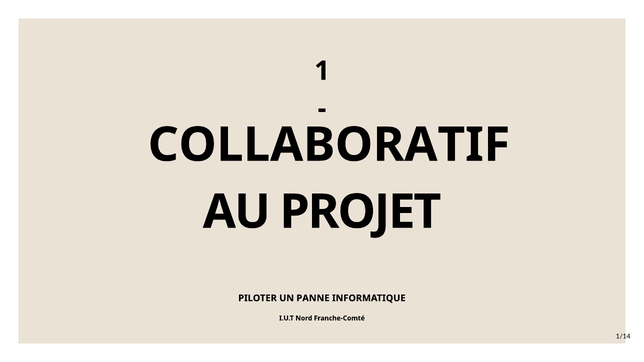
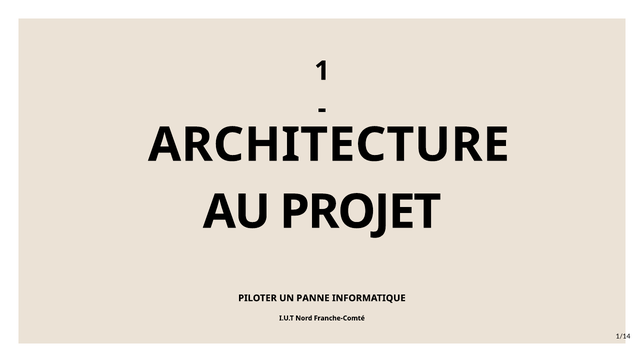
COLLABORATIF: COLLABORATIF -> ARCHITECTURE
